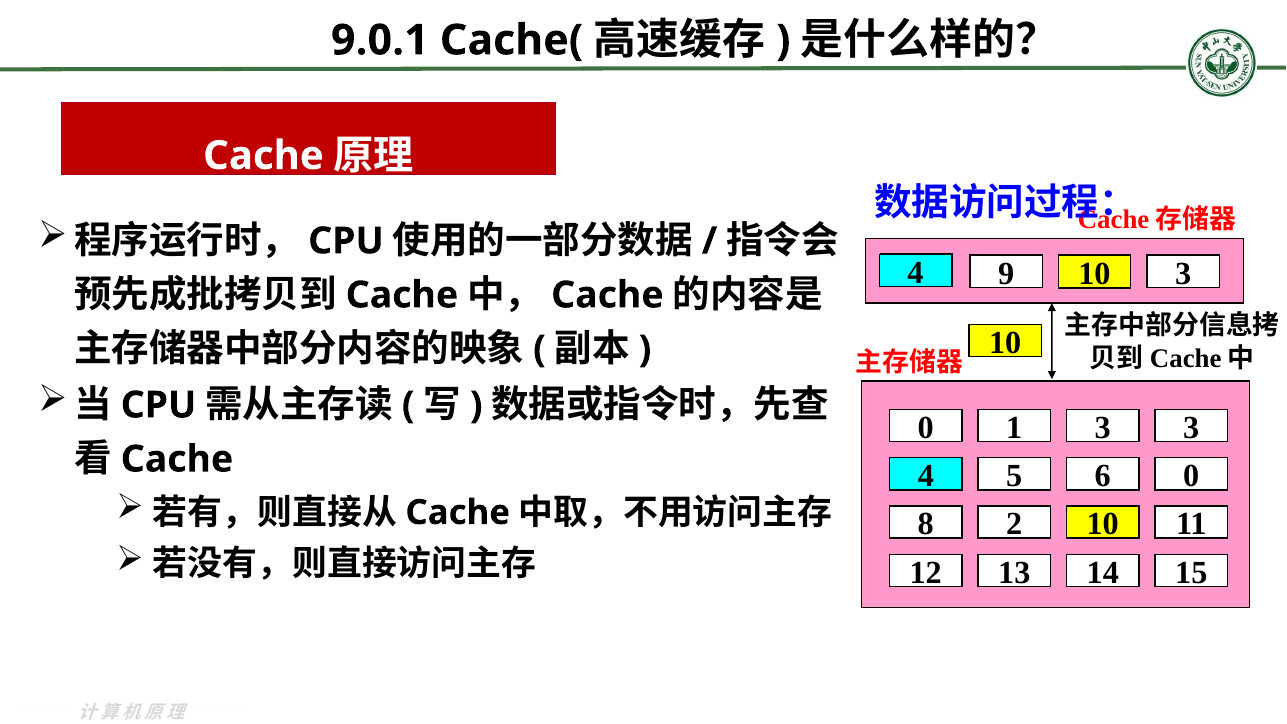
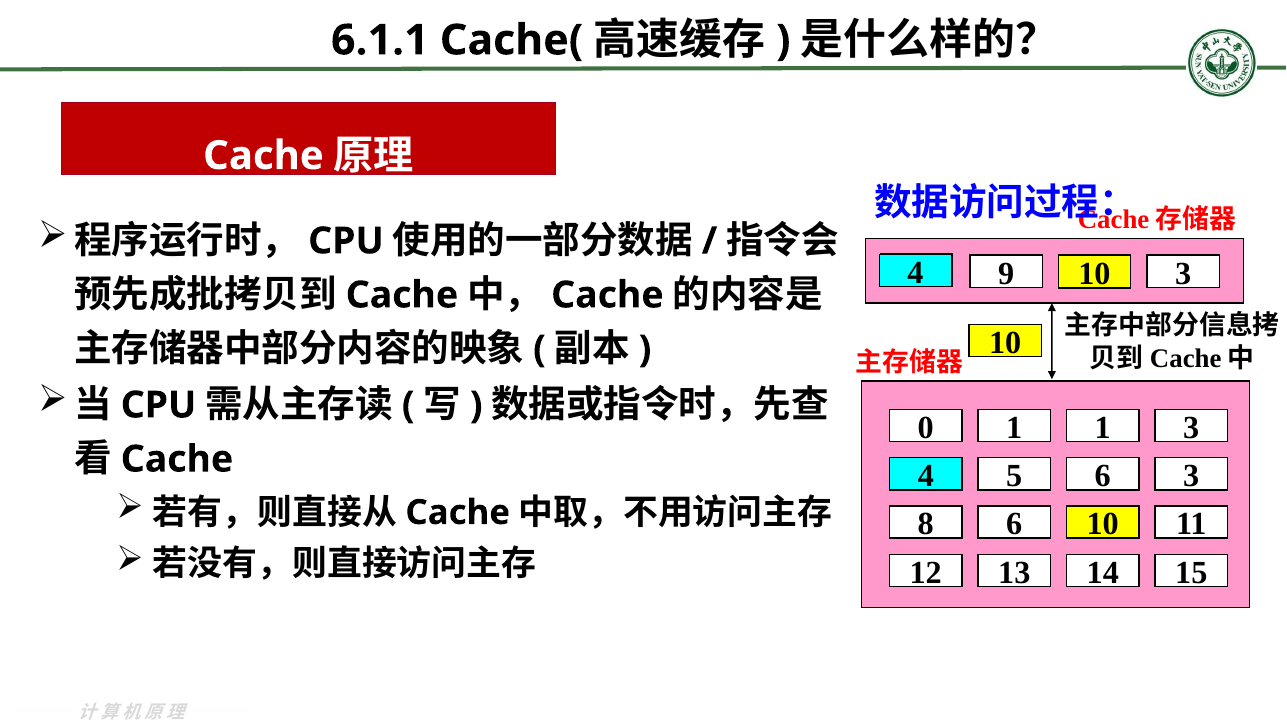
9.0.1: 9.0.1 -> 6.1.1
1 3: 3 -> 1
6 0: 0 -> 3
8 2: 2 -> 6
